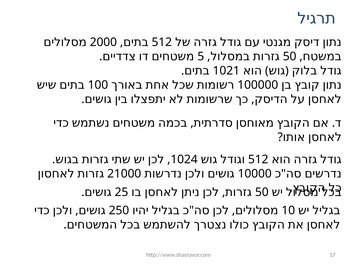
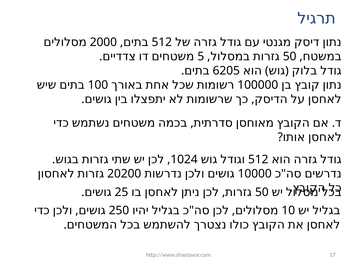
1021: 1021 -> 6205
21000: 21000 -> 20200
